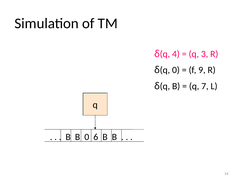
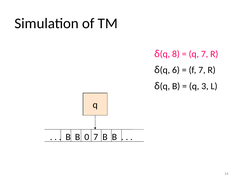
4: 4 -> 8
q 3: 3 -> 7
q 0: 0 -> 6
f 9: 9 -> 7
7: 7 -> 3
0 6: 6 -> 7
